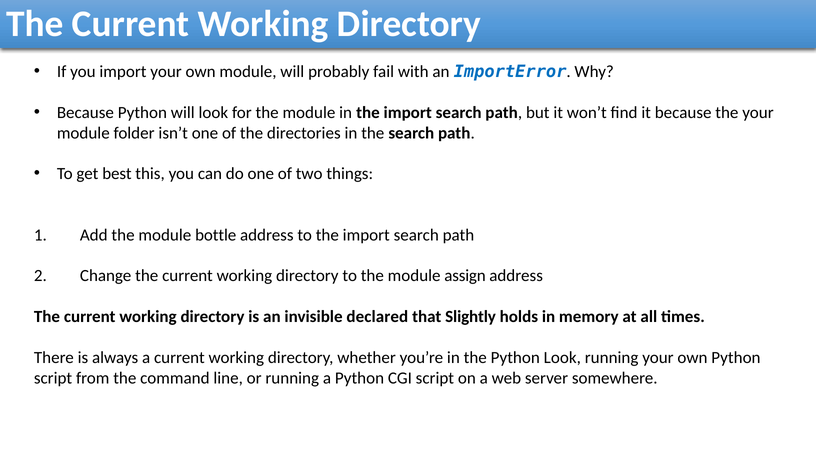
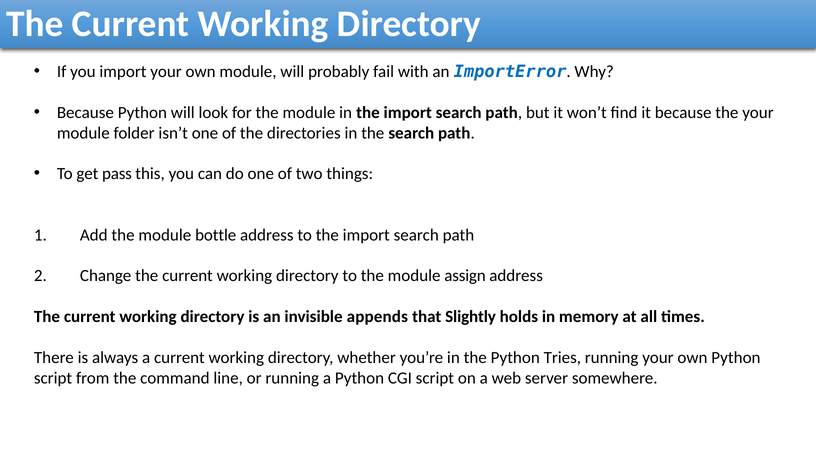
best: best -> pass
declared: declared -> appends
Python Look: Look -> Tries
